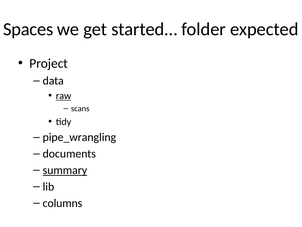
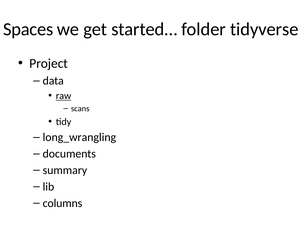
expected: expected -> tidyverse
pipe_wrangling: pipe_wrangling -> long_wrangling
summary underline: present -> none
